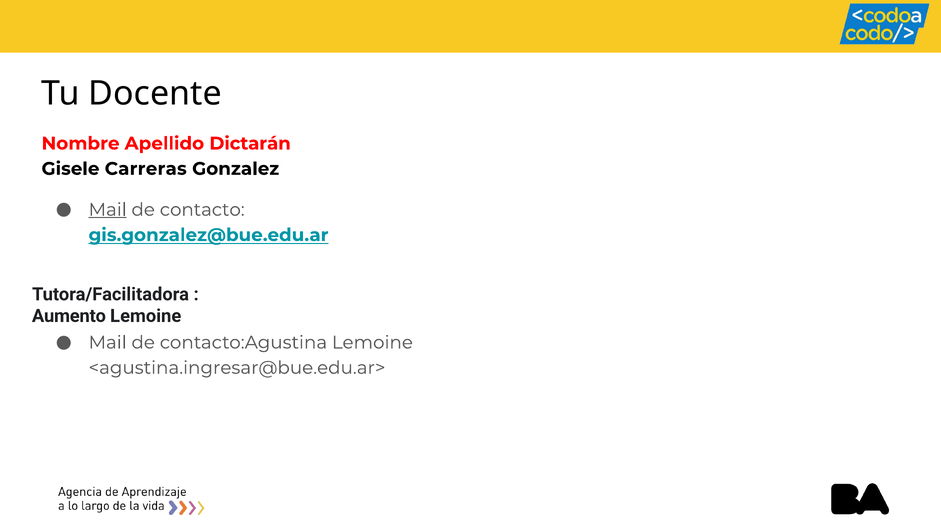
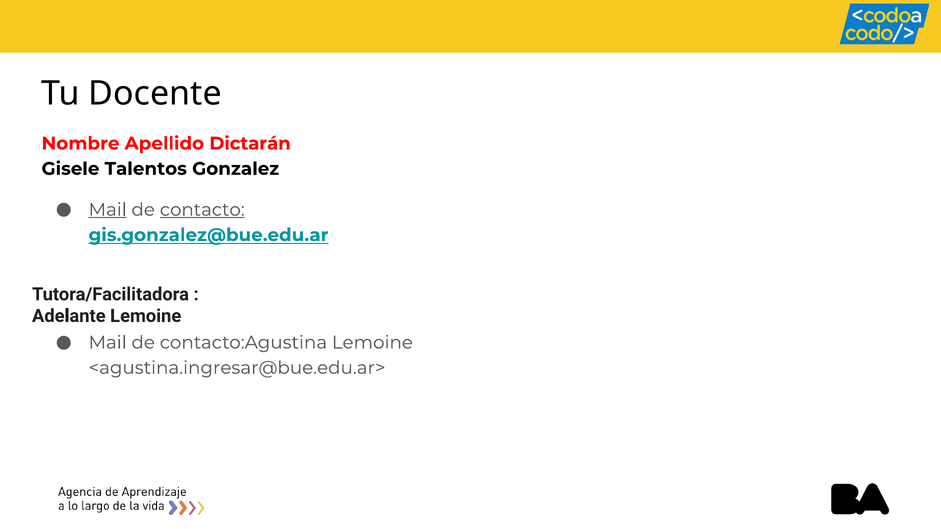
Carreras: Carreras -> Talentos
contacto underline: none -> present
Aumento: Aumento -> Adelante
